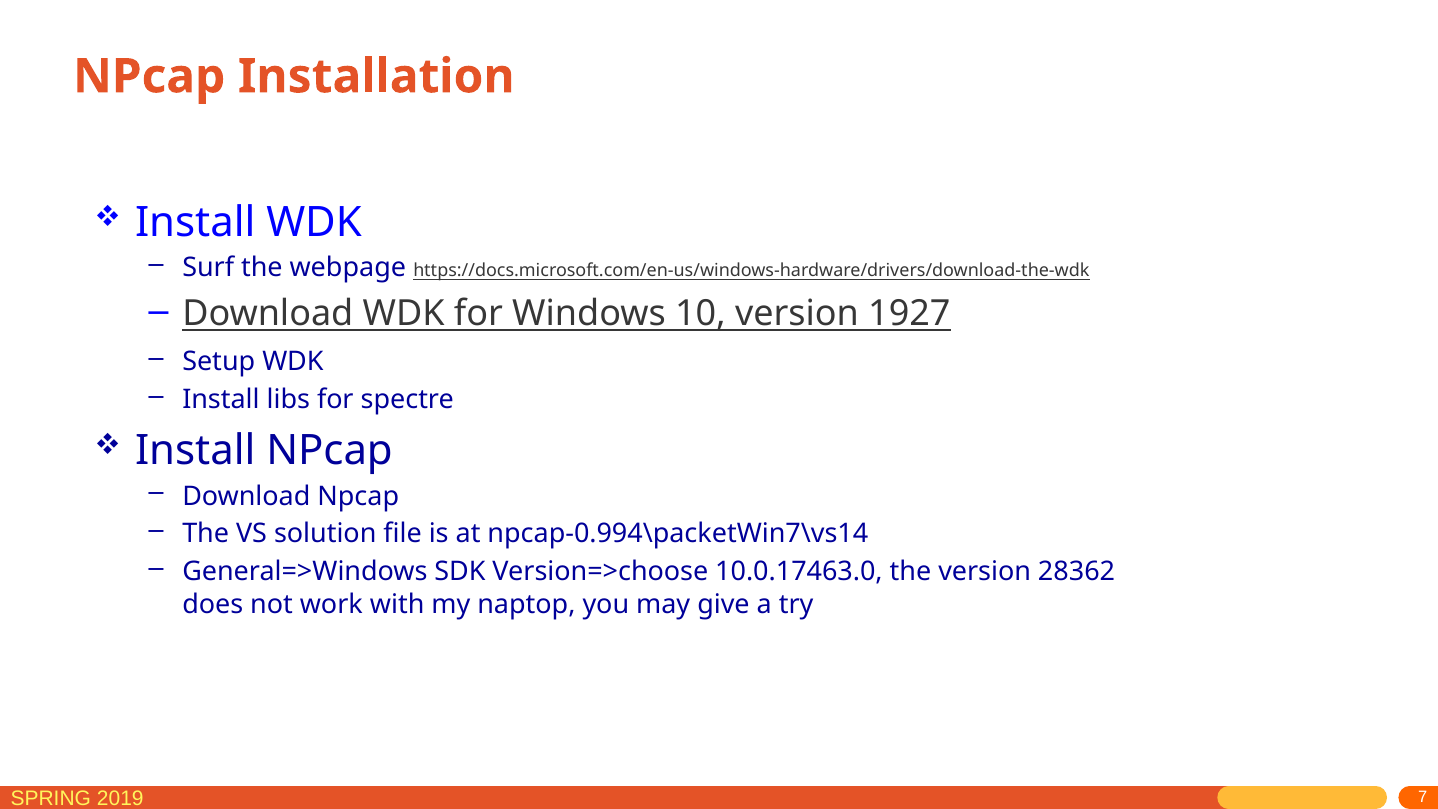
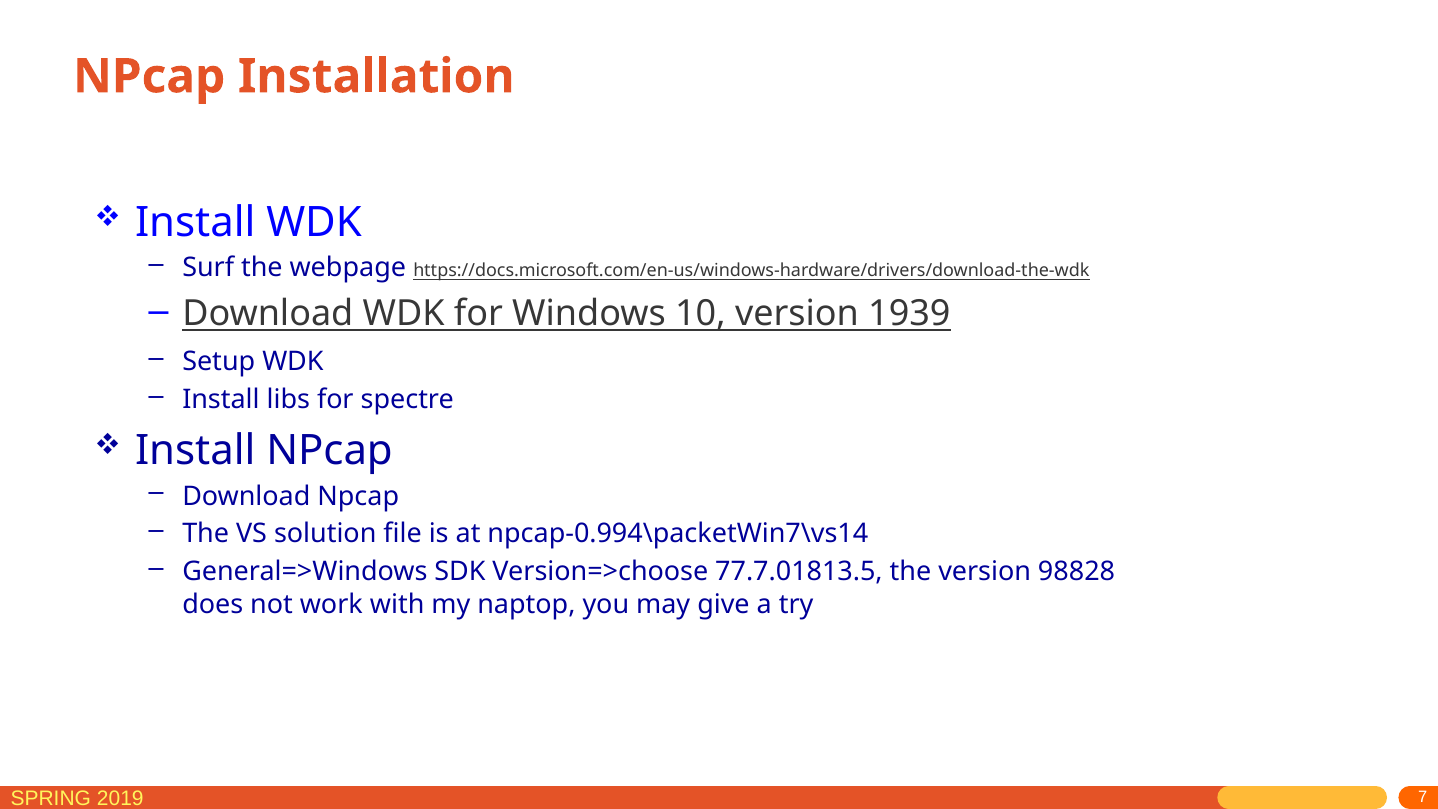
1927: 1927 -> 1939
10.0.17463.0: 10.0.17463.0 -> 77.7.01813.5
28362: 28362 -> 98828
